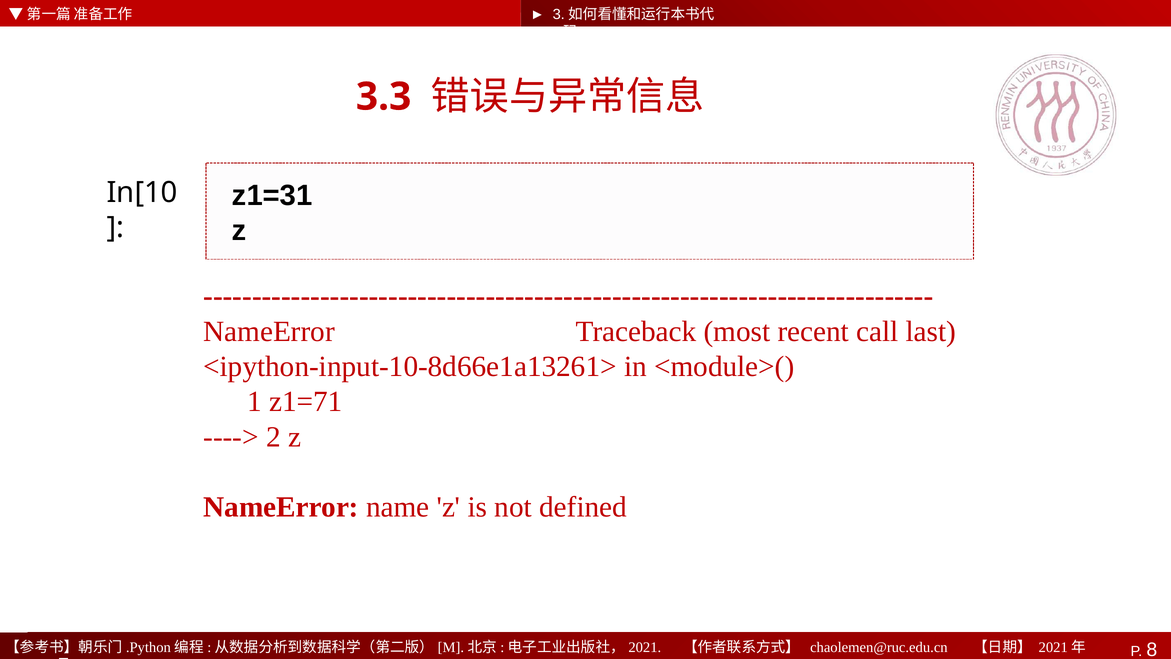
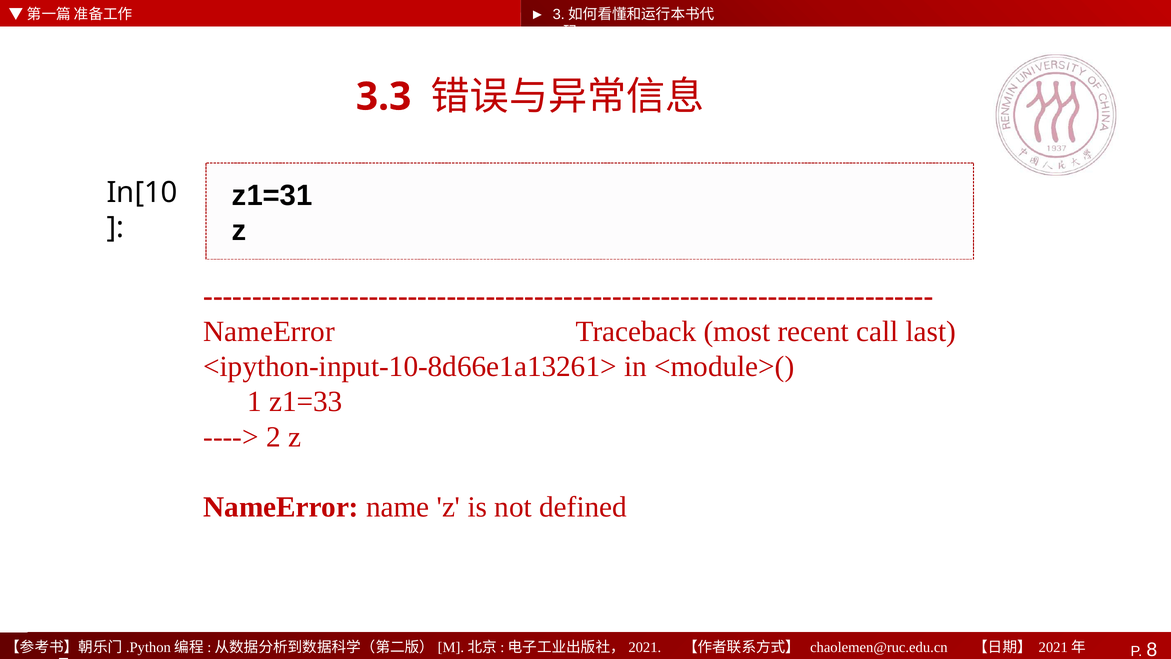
z1=71: z1=71 -> z1=33
